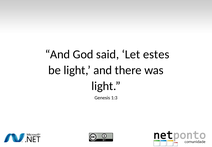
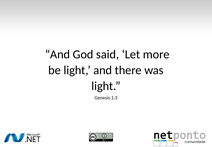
estes: estes -> more
